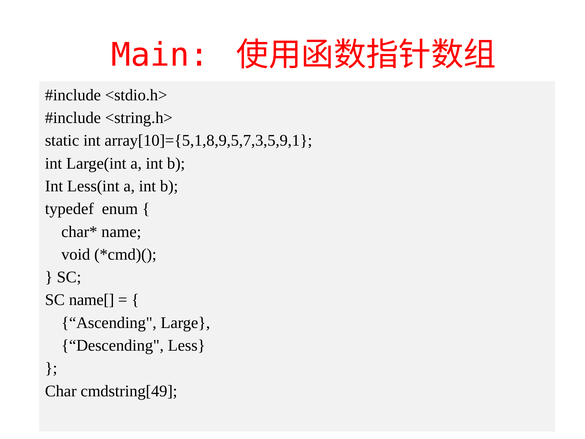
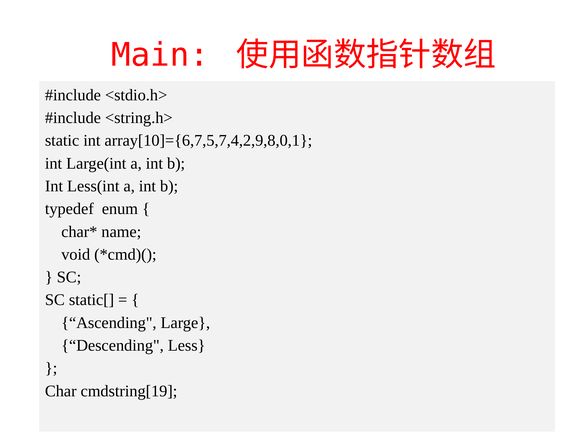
array[10]={5,1,8,9,5,7,3,5,9,1: array[10]={5,1,8,9,5,7,3,5,9,1 -> array[10]={6,7,5,7,4,2,9,8,0,1
name[: name[ -> static[
cmdstring[49: cmdstring[49 -> cmdstring[19
